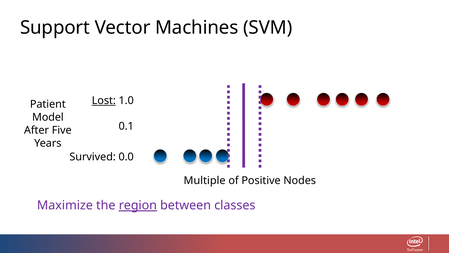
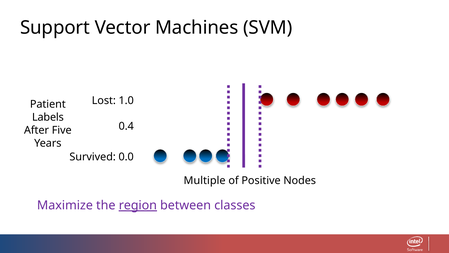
Lost underline: present -> none
Model: Model -> Labels
0.1: 0.1 -> 0.4
